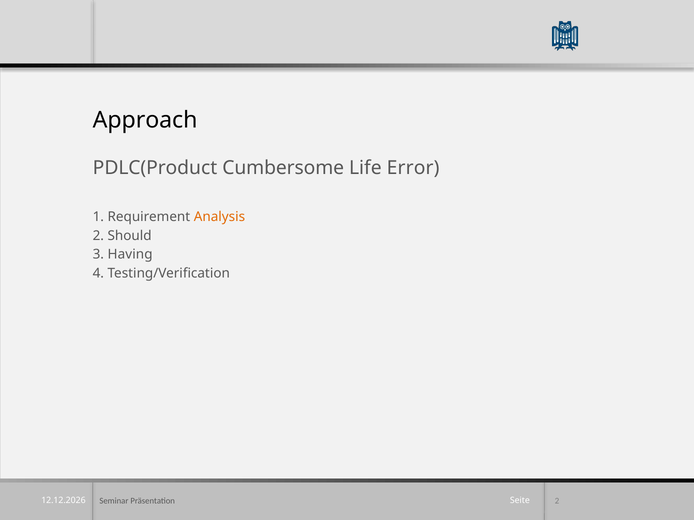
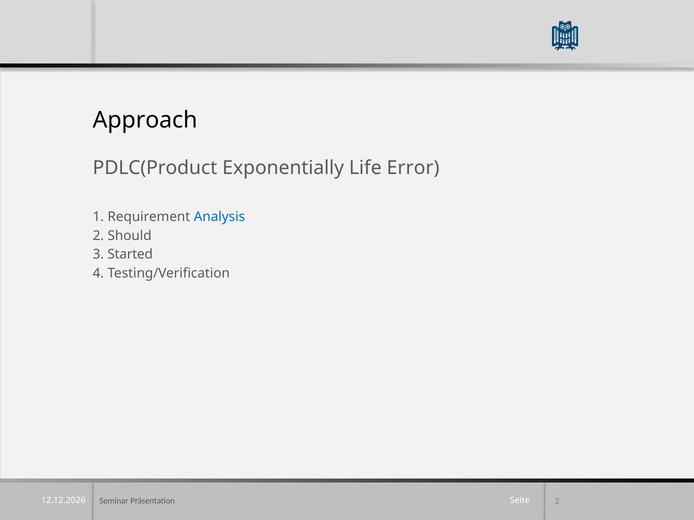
Cumbersome: Cumbersome -> Exponentially
Analysis colour: orange -> blue
Having: Having -> Started
